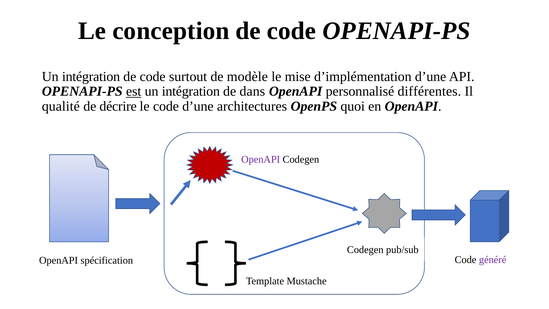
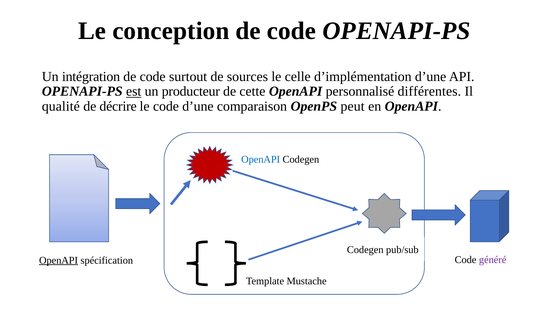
modèle: modèle -> sources
mise: mise -> celle
intégration at (191, 91): intégration -> producteur
dans: dans -> cette
architectures: architectures -> comparaison
quoi: quoi -> peut
OpenAPI at (261, 159) colour: purple -> blue
OpenAPI at (59, 260) underline: none -> present
